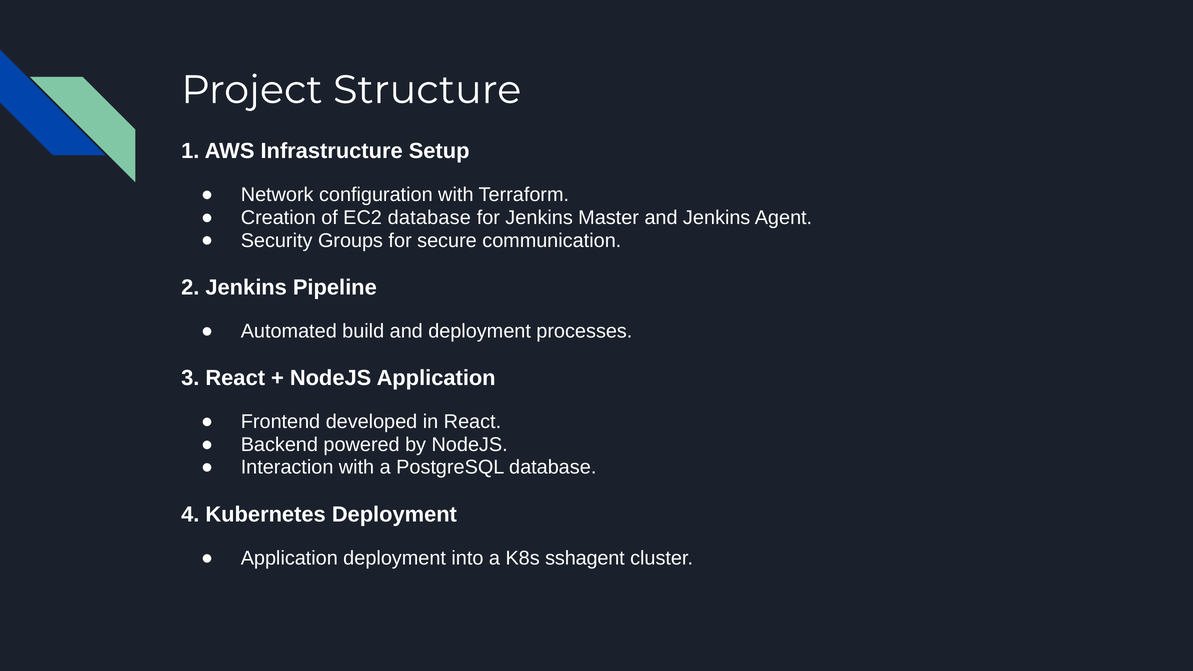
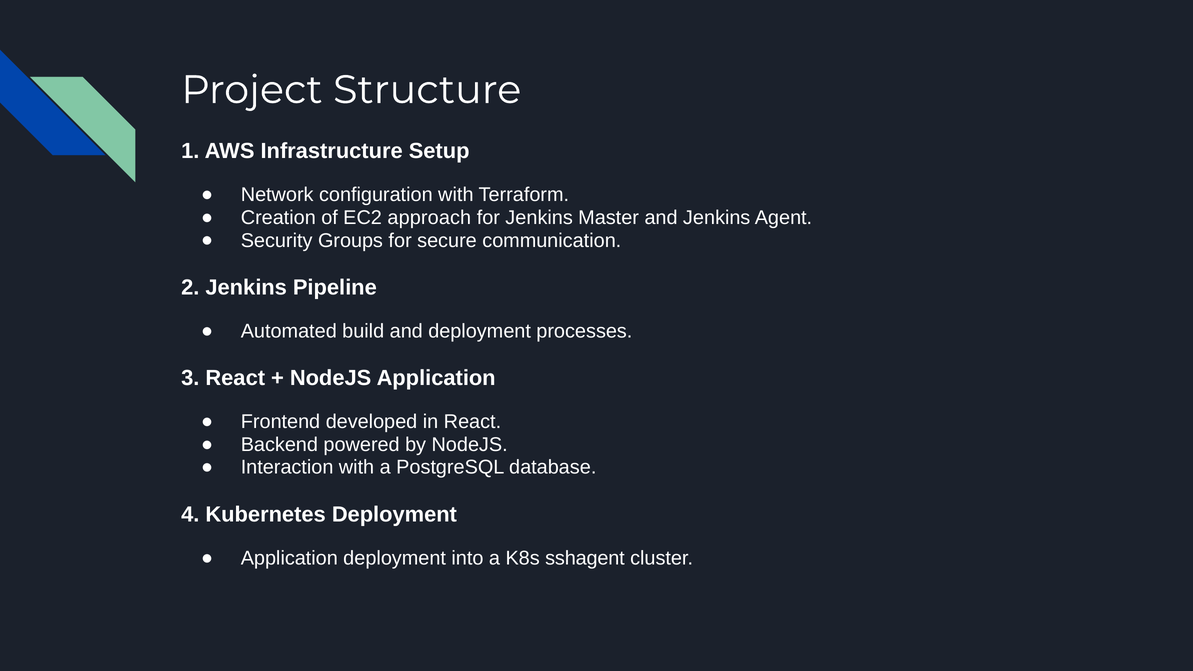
EC2 database: database -> approach
